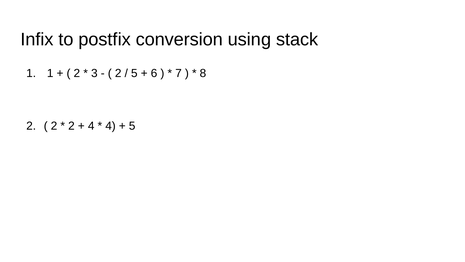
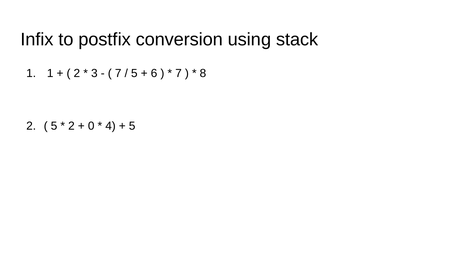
2 at (118, 73): 2 -> 7
2 at (54, 126): 2 -> 5
4 at (91, 126): 4 -> 0
